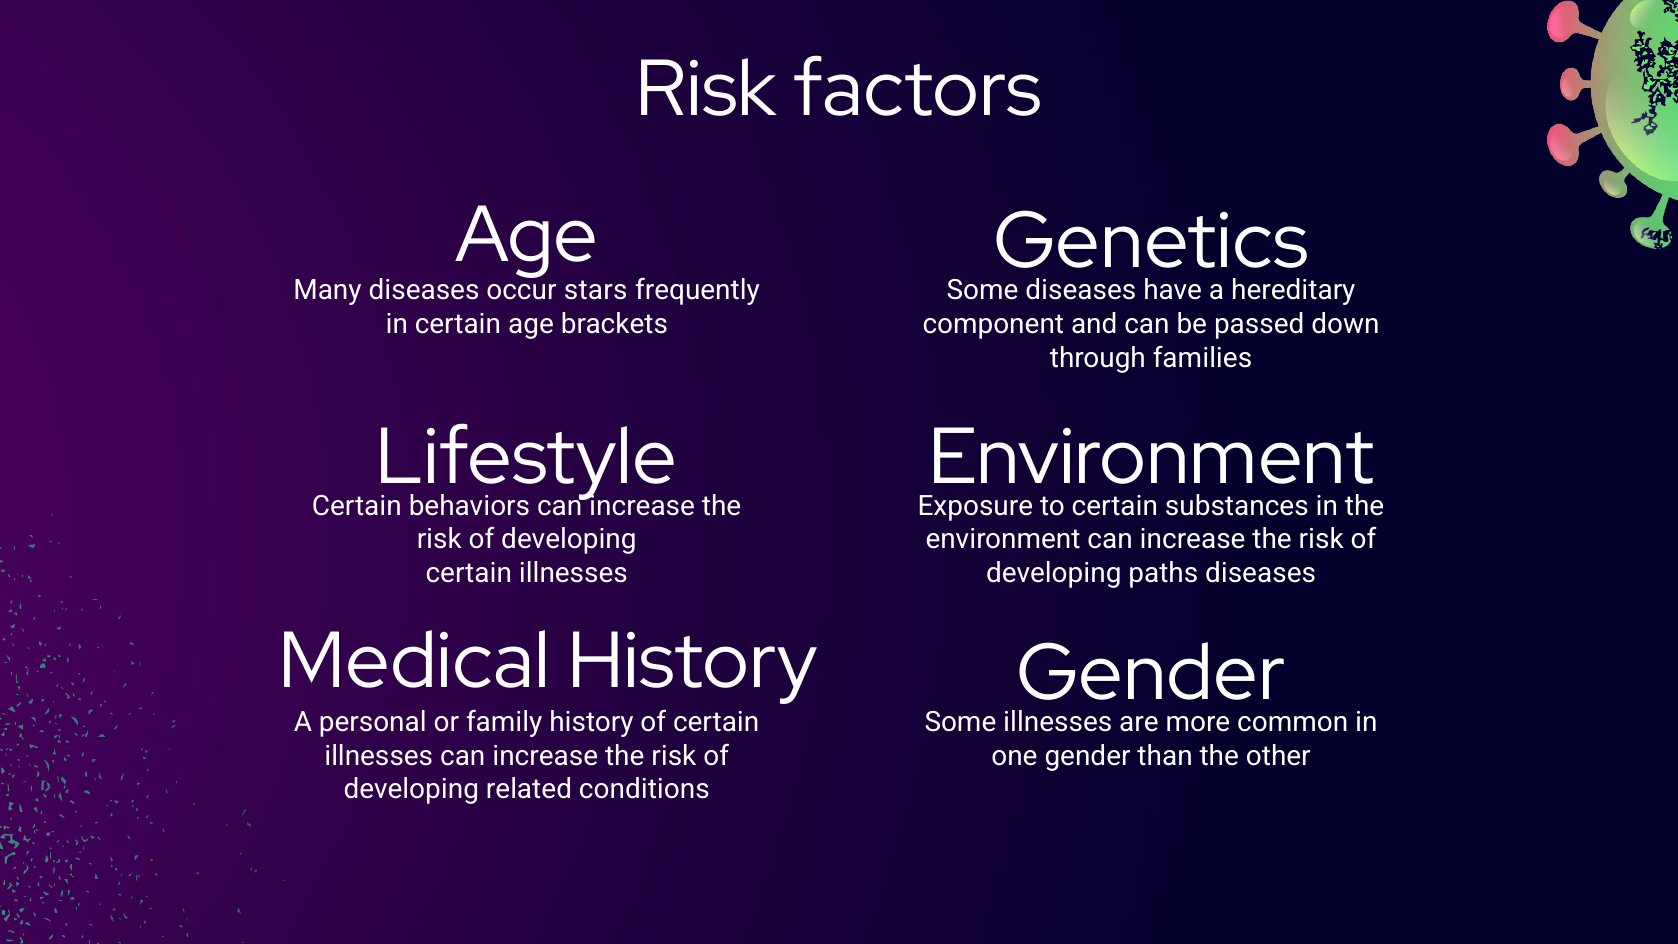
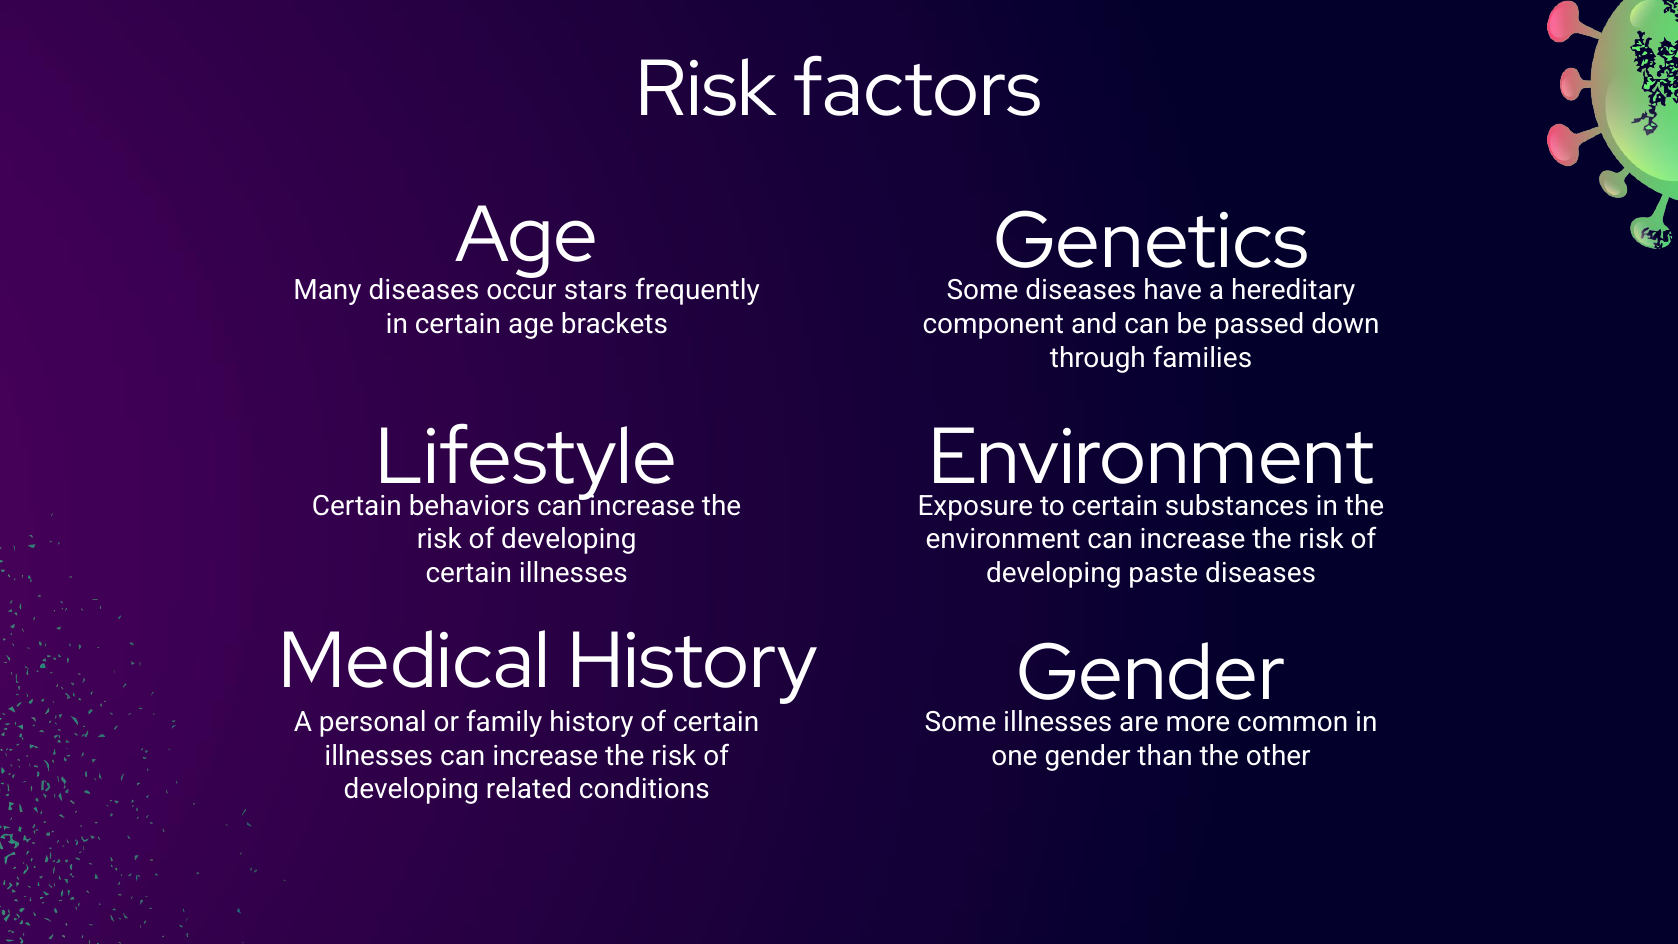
paths: paths -> paste
